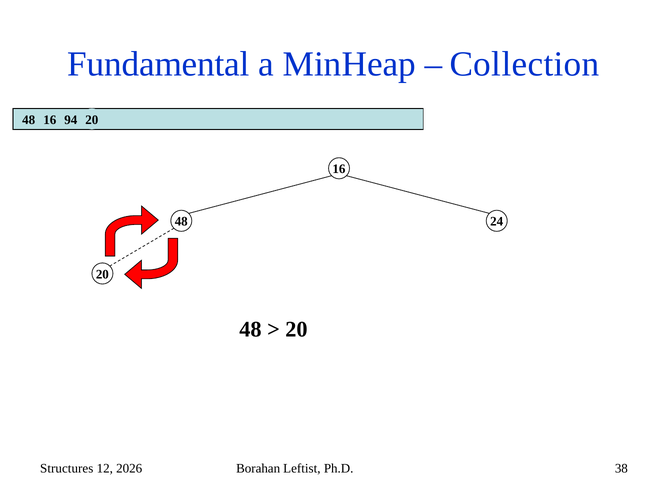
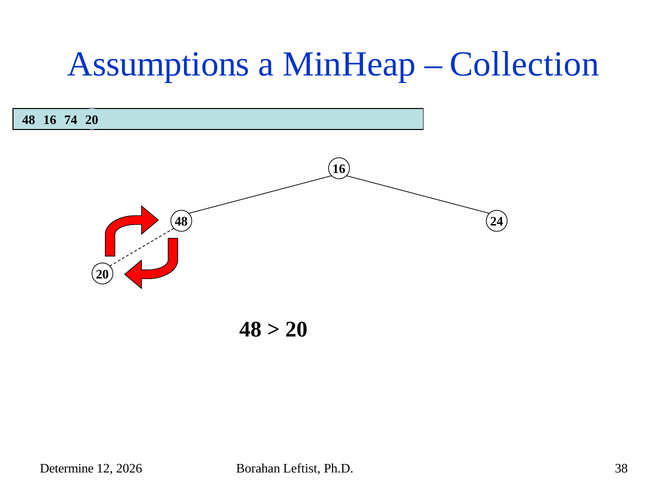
Fundamental: Fundamental -> Assumptions
94: 94 -> 74
Structures: Structures -> Determine
